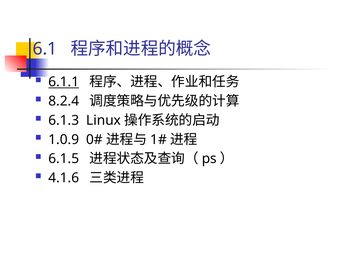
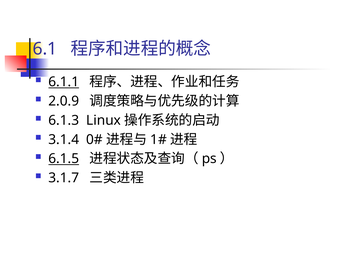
8.2.4: 8.2.4 -> 2.0.9
1.0.9: 1.0.9 -> 3.1.4
6.1.5 underline: none -> present
4.1.6: 4.1.6 -> 3.1.7
